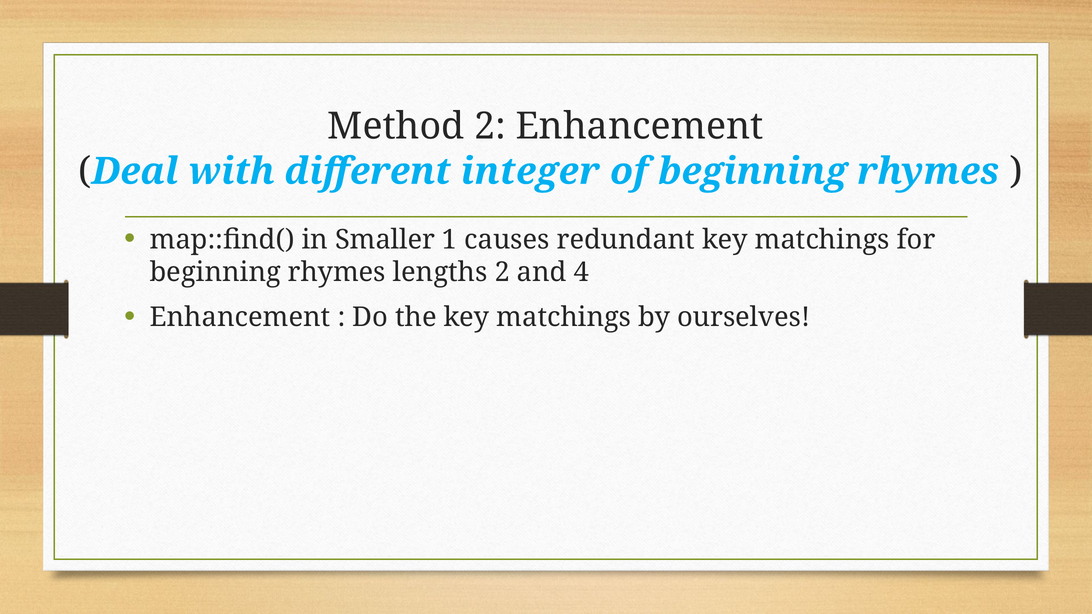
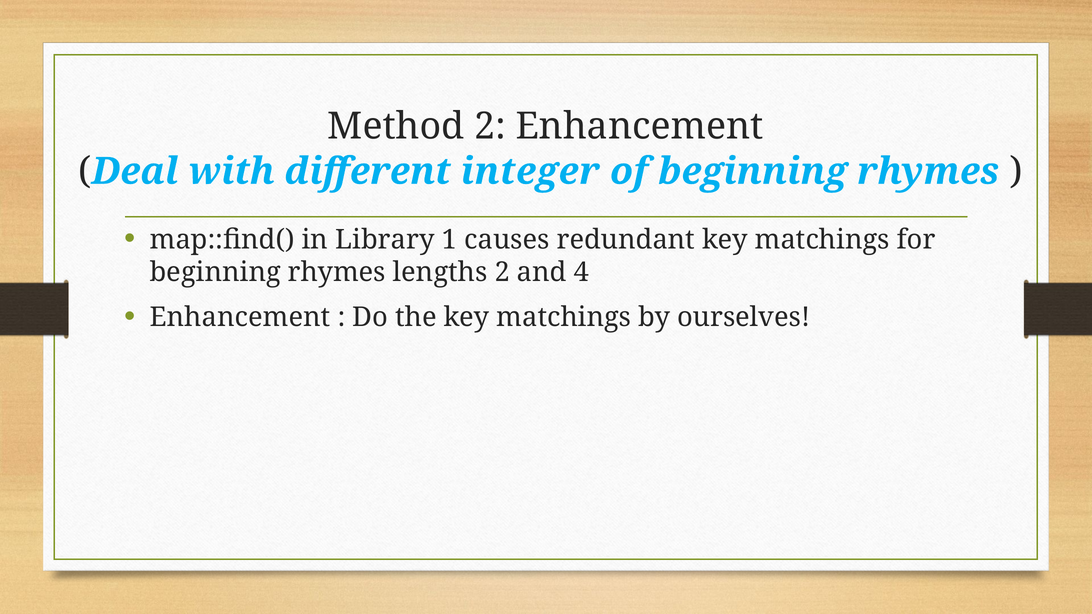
Smaller: Smaller -> Library
